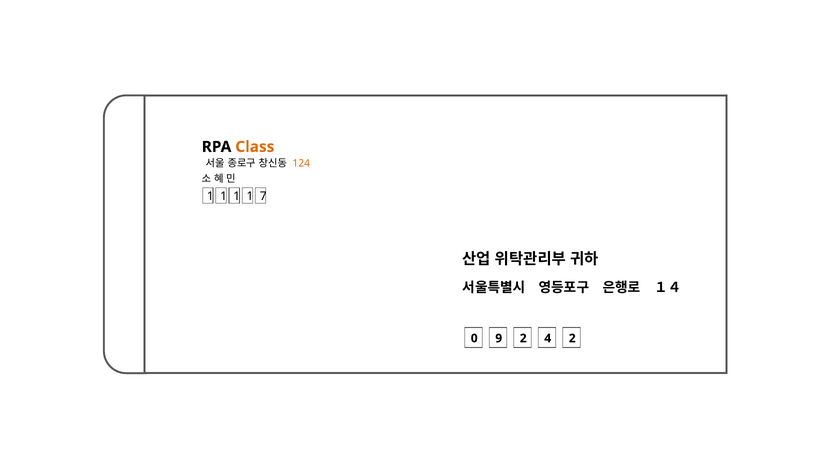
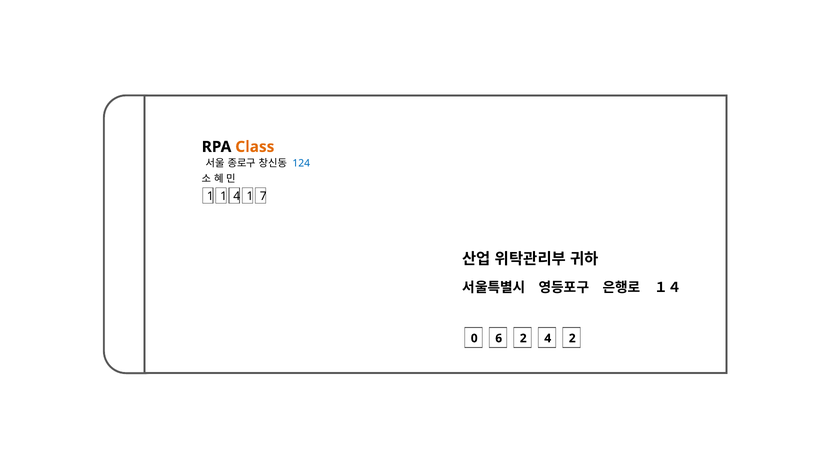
124 colour: orange -> blue
1 at (237, 196): 1 -> 4
9: 9 -> 6
